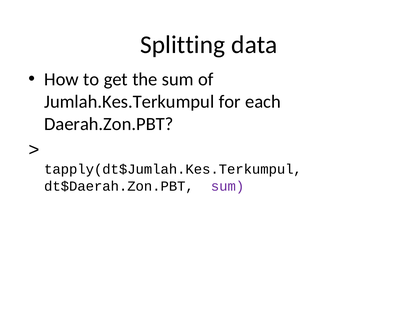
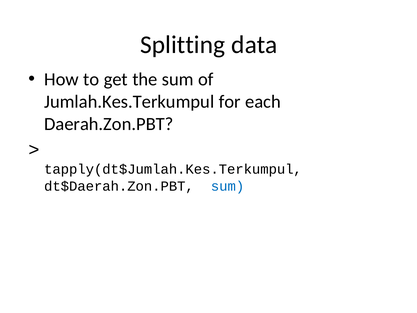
sum at (228, 186) colour: purple -> blue
